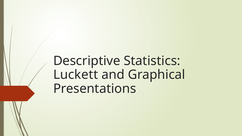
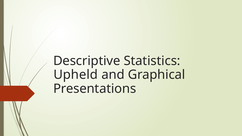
Luckett: Luckett -> Upheld
